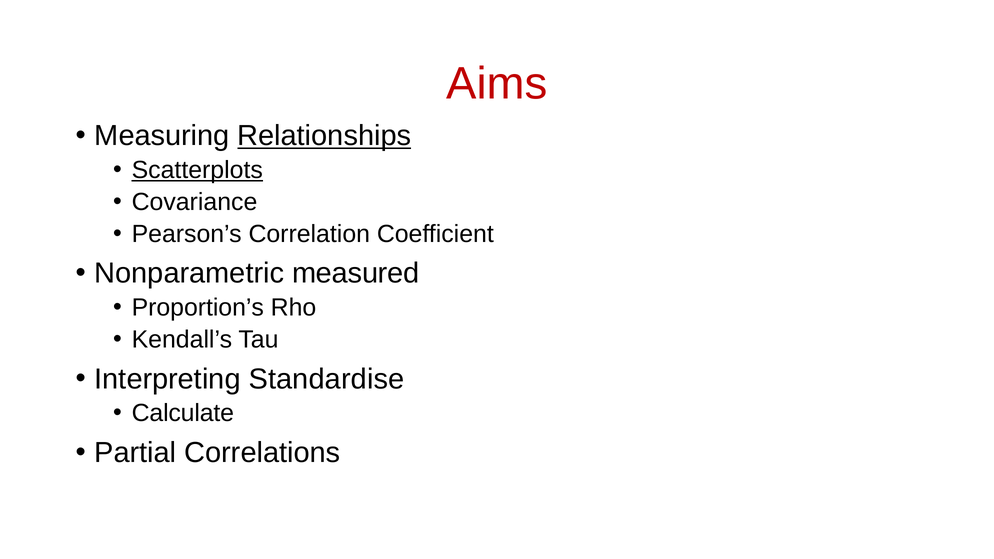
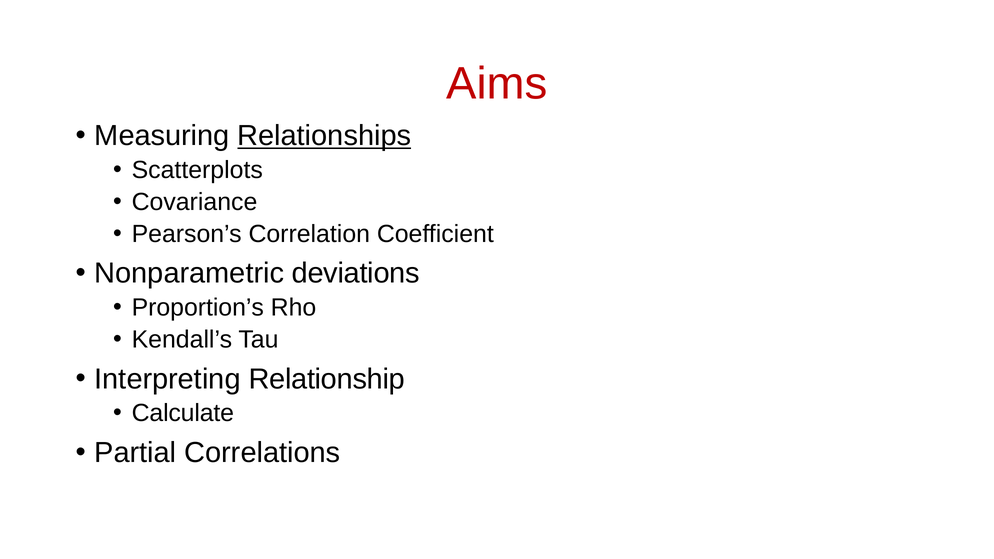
Scatterplots underline: present -> none
measured: measured -> deviations
Standardise: Standardise -> Relationship
